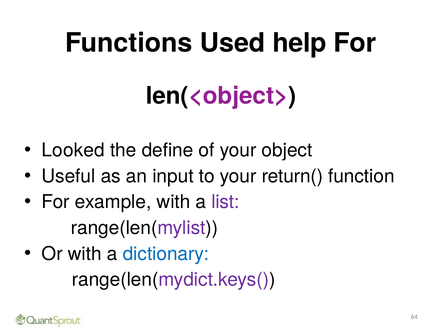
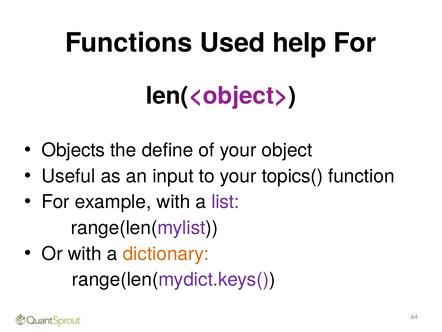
Looked: Looked -> Objects
return(: return( -> topics(
dictionary colour: blue -> orange
